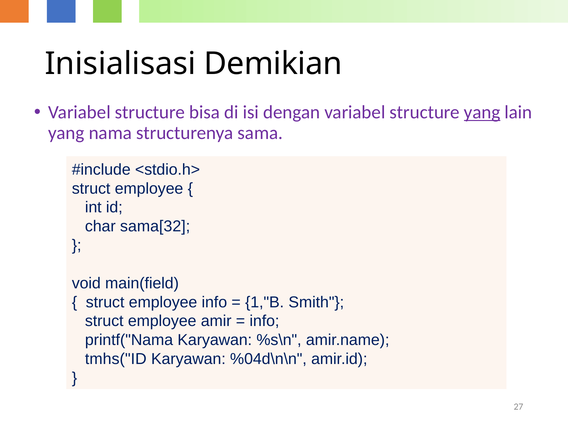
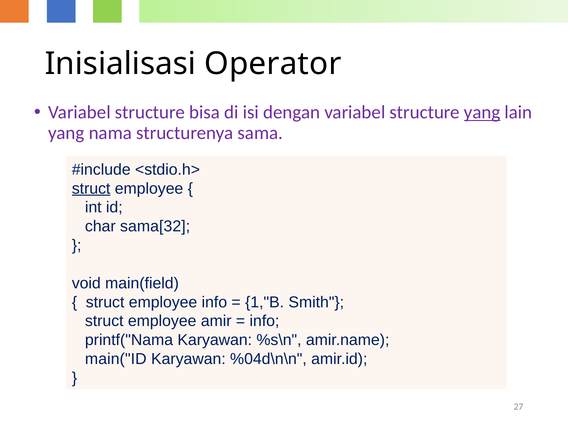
Demikian: Demikian -> Operator
struct at (91, 188) underline: none -> present
tmhs("ID: tmhs("ID -> main("ID
